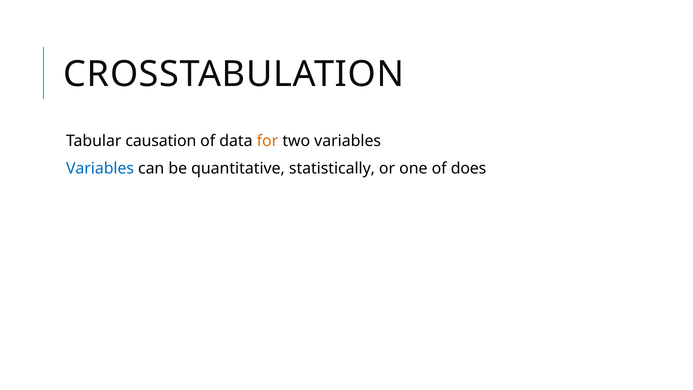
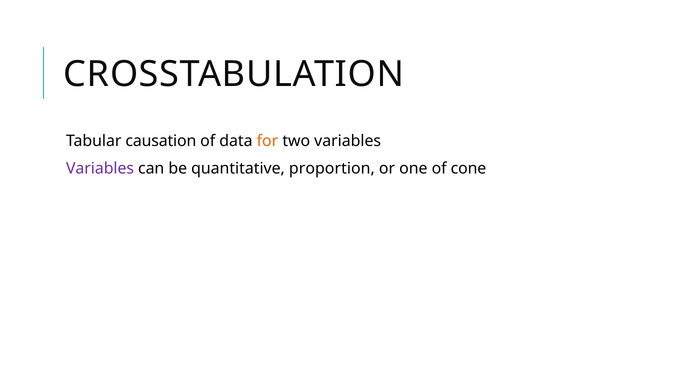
Variables at (100, 168) colour: blue -> purple
statistically: statistically -> proportion
does: does -> cone
